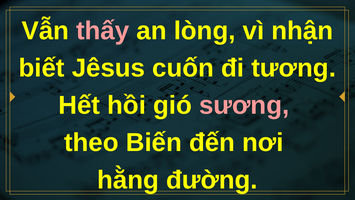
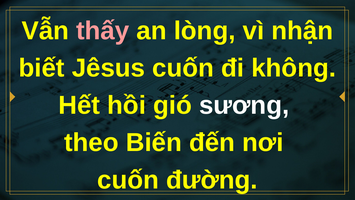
tương: tương -> không
sương colour: pink -> white
hằng at (128, 180): hằng -> cuốn
